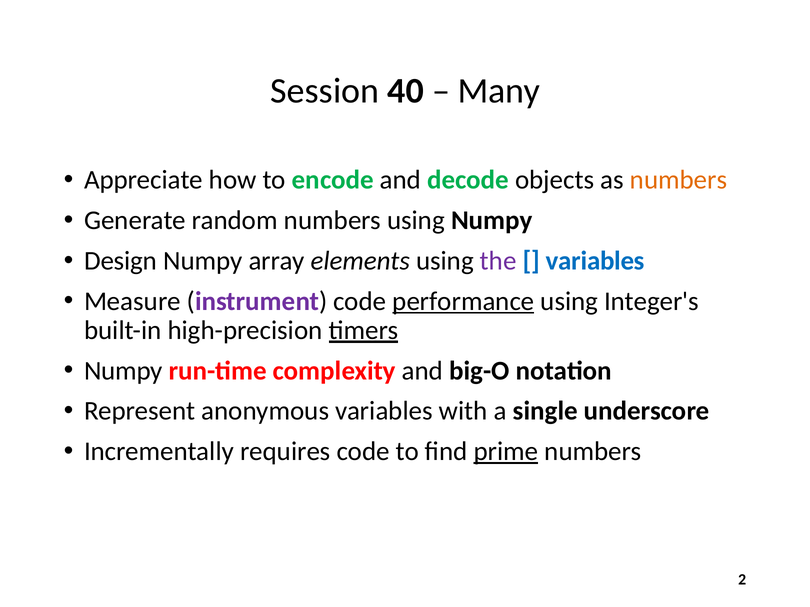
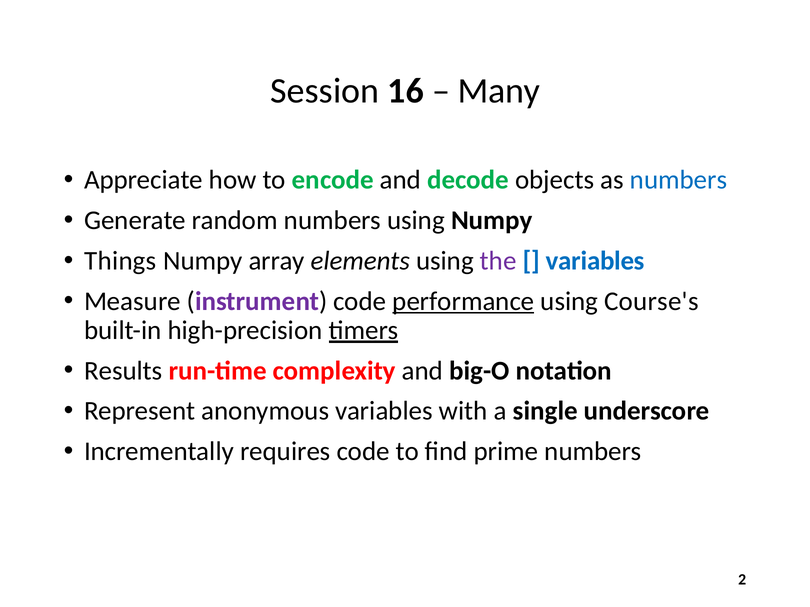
40: 40 -> 16
numbers at (679, 180) colour: orange -> blue
Design: Design -> Things
Integer's: Integer's -> Course's
Numpy at (123, 371): Numpy -> Results
prime underline: present -> none
